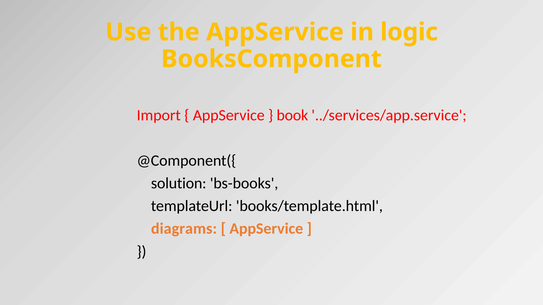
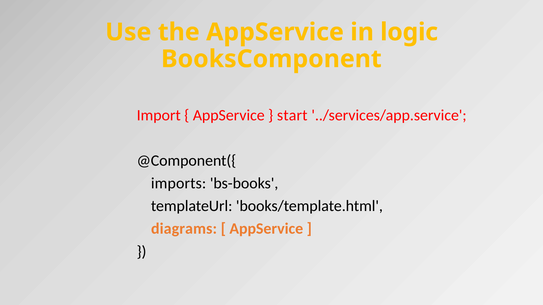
book: book -> start
solution: solution -> imports
